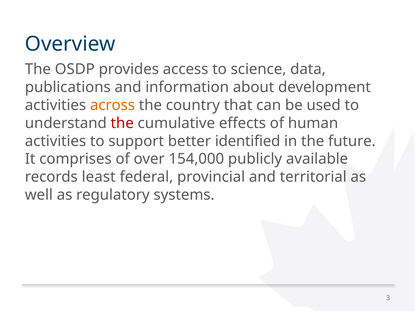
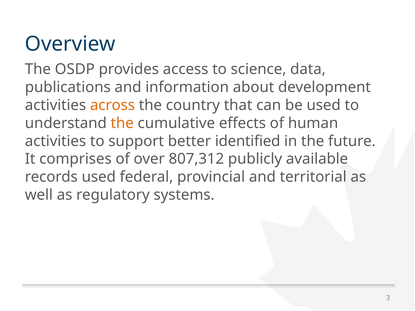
the at (122, 123) colour: red -> orange
154,000: 154,000 -> 807,312
records least: least -> used
